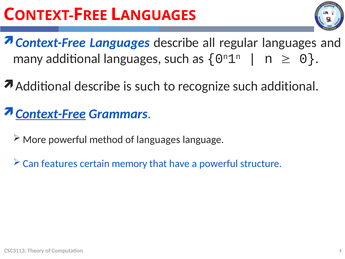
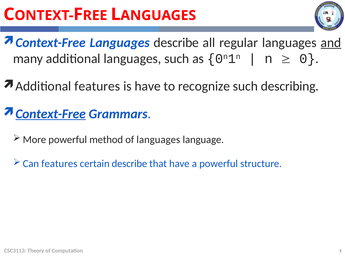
and underline: none -> present
Additional describe: describe -> features
is such: such -> have
such additional: additional -> describing
certain memory: memory -> describe
